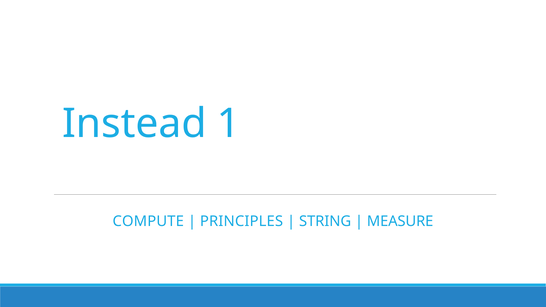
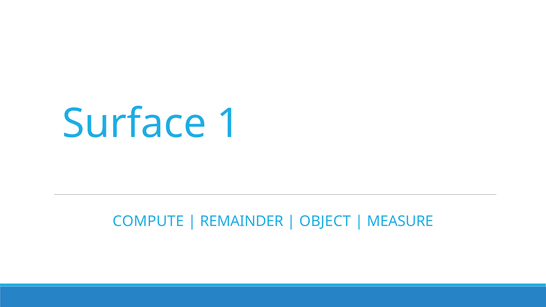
Instead: Instead -> Surface
PRINCIPLES: PRINCIPLES -> REMAINDER
STRING: STRING -> OBJECT
